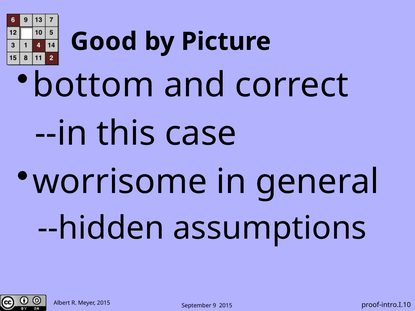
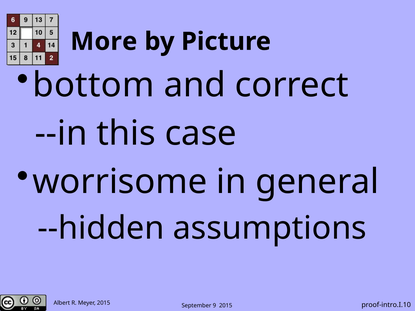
Good: Good -> More
